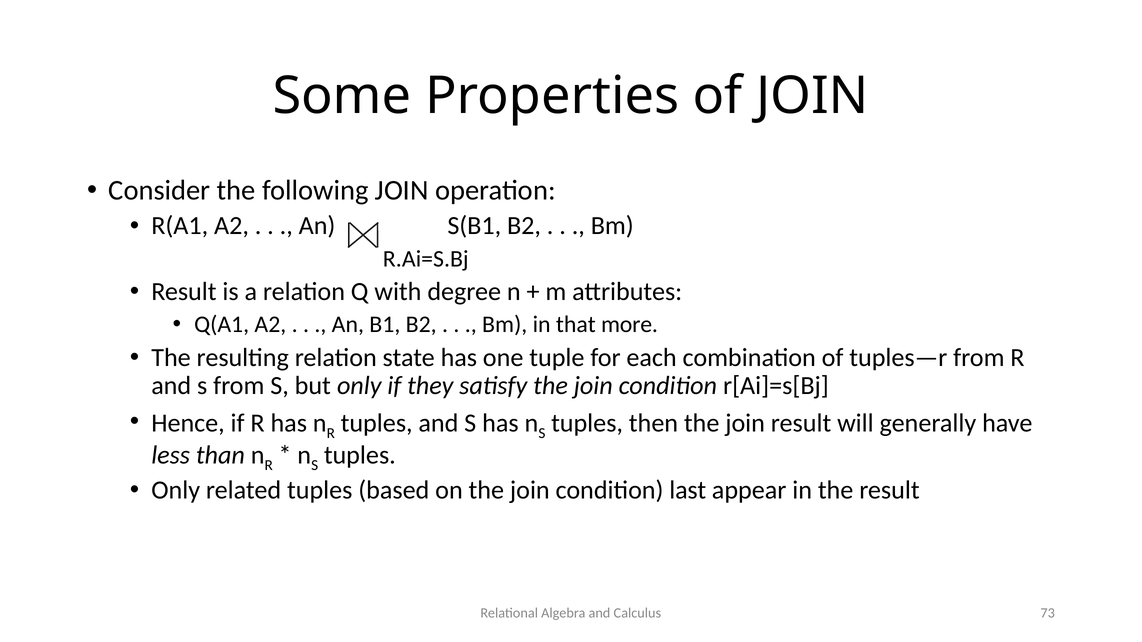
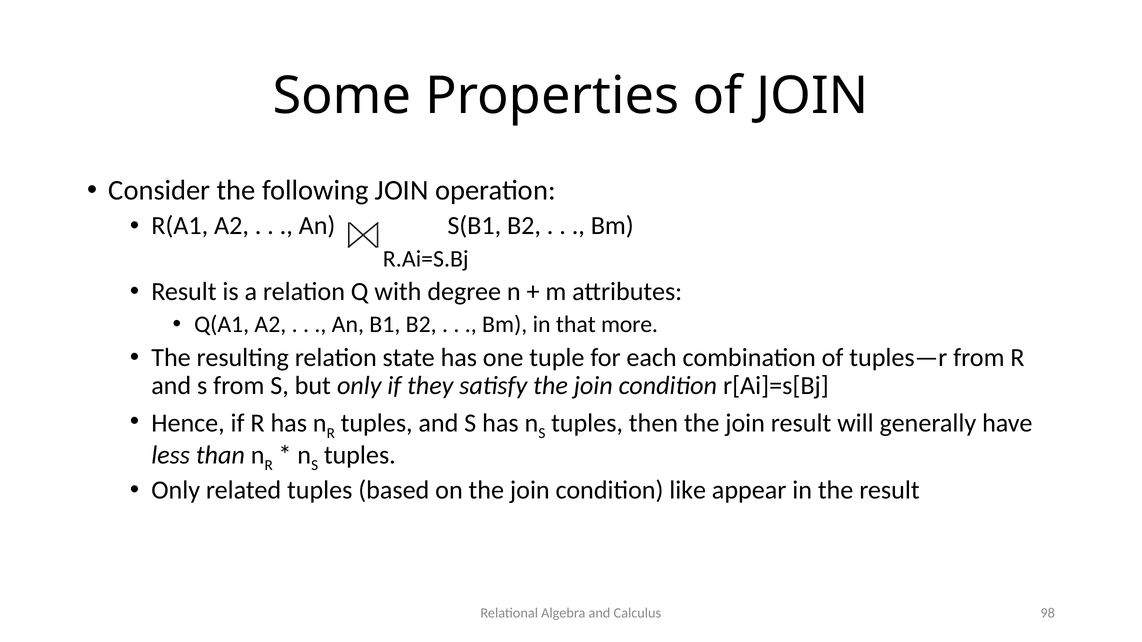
last: last -> like
73: 73 -> 98
